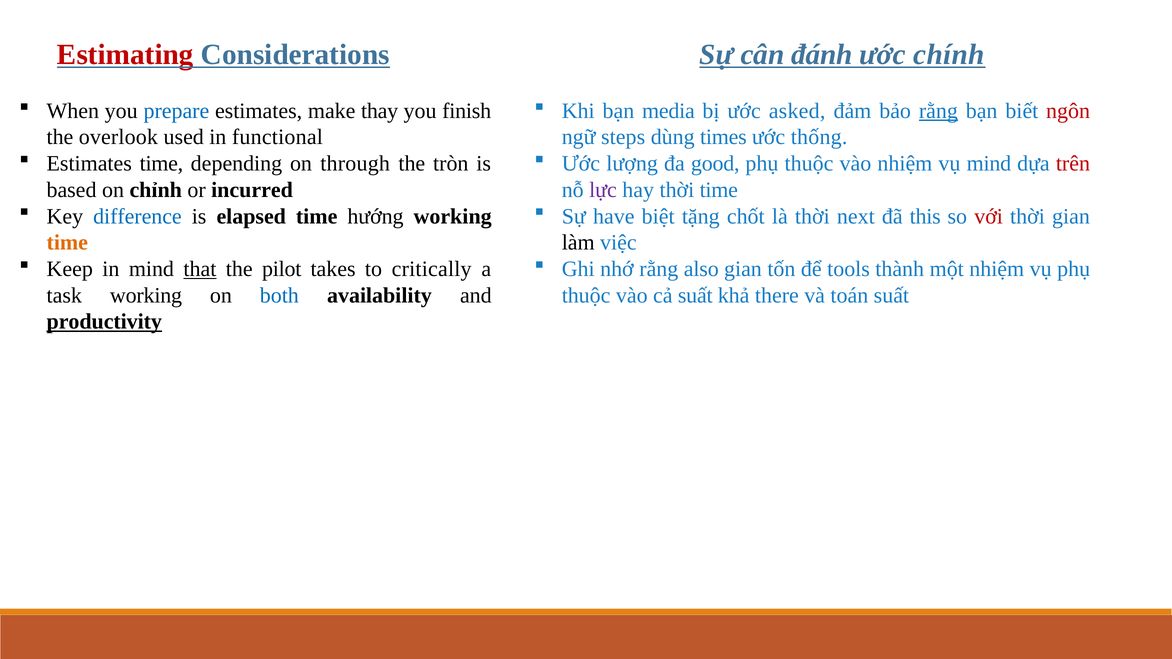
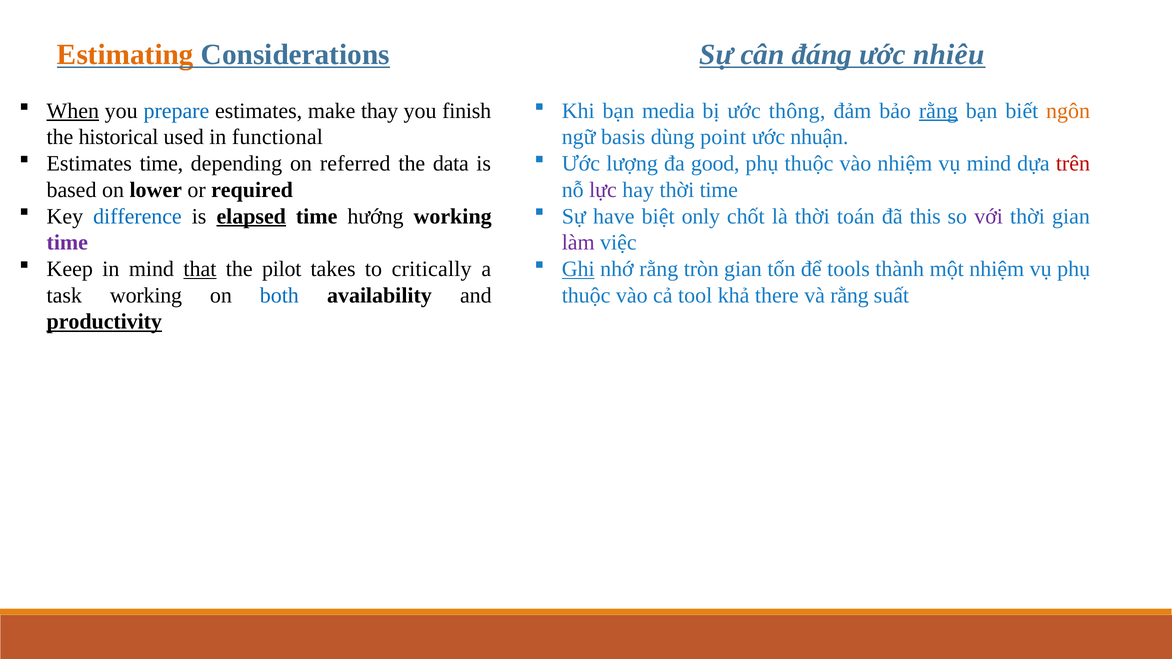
Estimating colour: red -> orange
đánh: đánh -> đáng
chính: chính -> nhiêu
When underline: none -> present
asked: asked -> thông
ngôn colour: red -> orange
overlook: overlook -> historical
steps: steps -> basis
times: times -> point
thống: thống -> nhuận
through: through -> referred
tròn: tròn -> data
chỉnh: chỉnh -> lower
incurred: incurred -> required
elapsed underline: none -> present
tặng: tặng -> only
next: next -> toán
với colour: red -> purple
time at (67, 243) colour: orange -> purple
làm colour: black -> purple
Ghi underline: none -> present
also: also -> tròn
cả suất: suất -> tool
và toán: toán -> rằng
